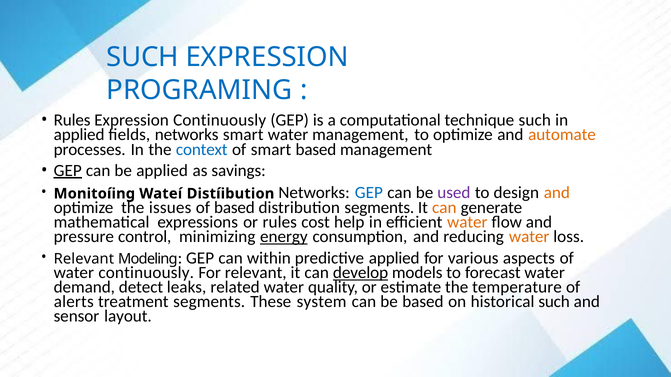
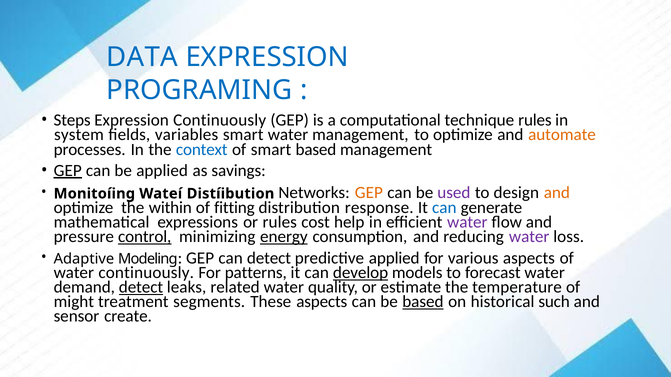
SUCH at (143, 57): SUCH -> DATA
Rules at (72, 120): Rules -> Steps
technique such: such -> rules
applied at (79, 135): applied -> system
fields networks: networks -> variables
GEP at (369, 193) colour: blue -> orange
issues: issues -> within
of based: based -> fitting
distribution segments: segments -> response
can at (444, 208) colour: orange -> blue
water at (467, 222) colour: orange -> purple
control underline: none -> present
water at (529, 237) colour: orange -> purple
Relevant at (84, 259): Relevant -> Adaptive
can within: within -> detect
For relevant: relevant -> patterns
detect at (141, 287) underline: none -> present
alerts: alerts -> might
These system: system -> aspects
based at (423, 302) underline: none -> present
layout: layout -> create
